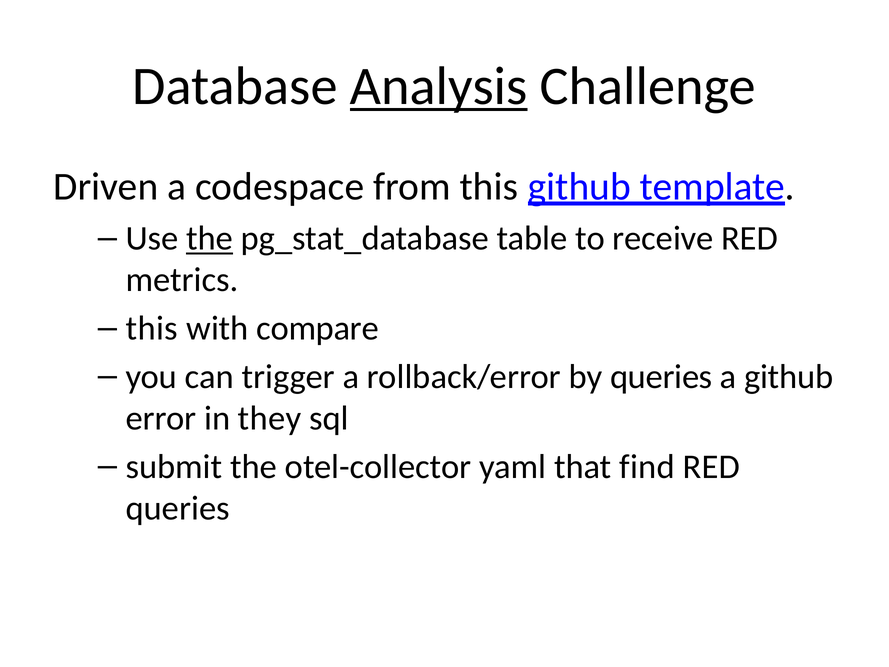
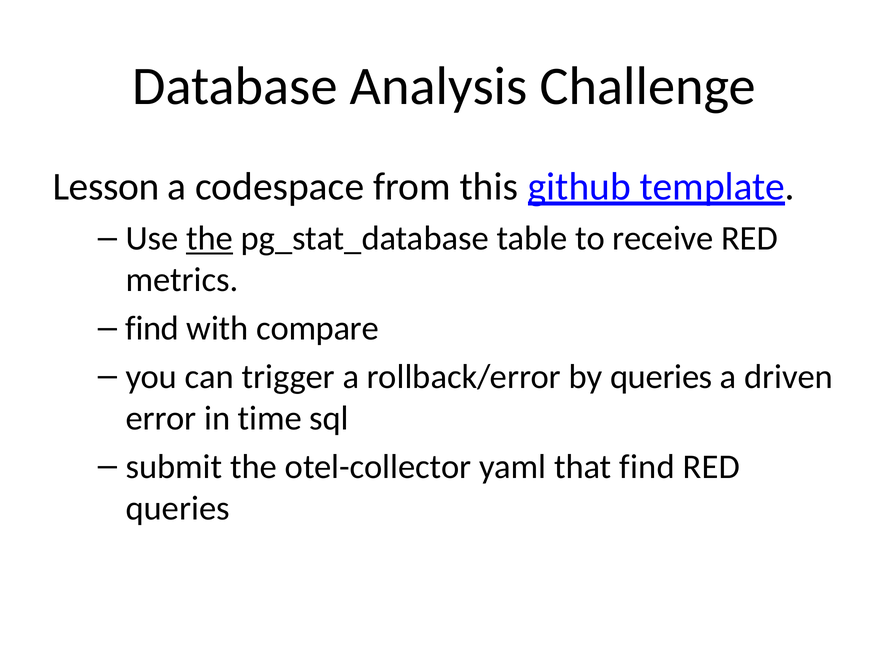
Analysis underline: present -> none
Driven: Driven -> Lesson
this at (152, 328): this -> find
a github: github -> driven
they: they -> time
